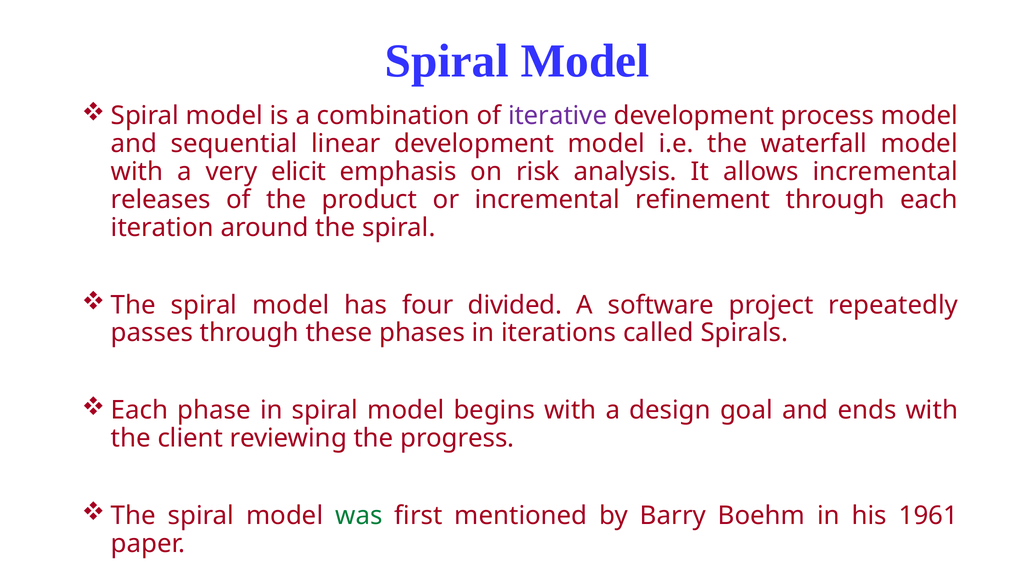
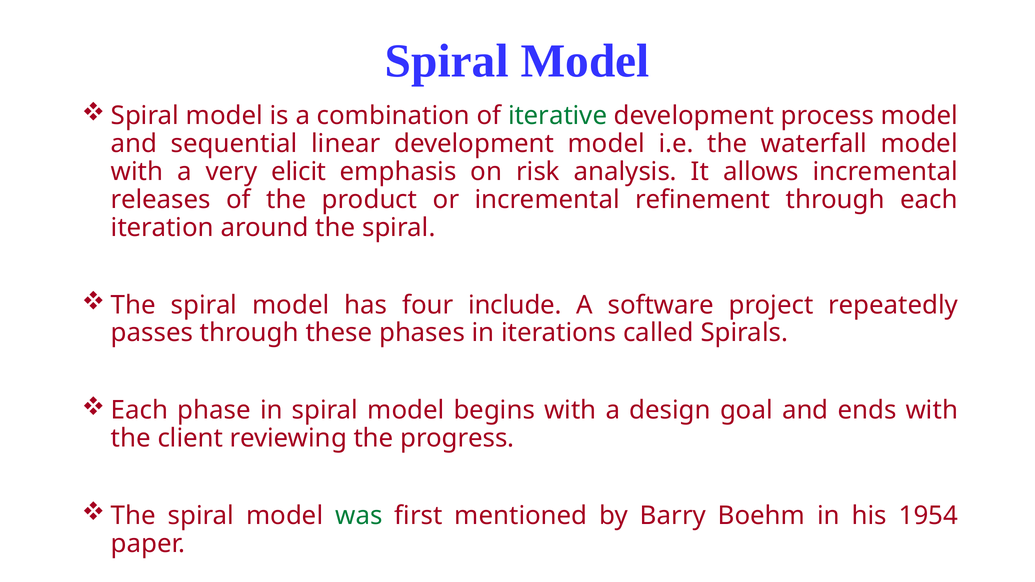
iterative colour: purple -> green
divided: divided -> include
1961: 1961 -> 1954
